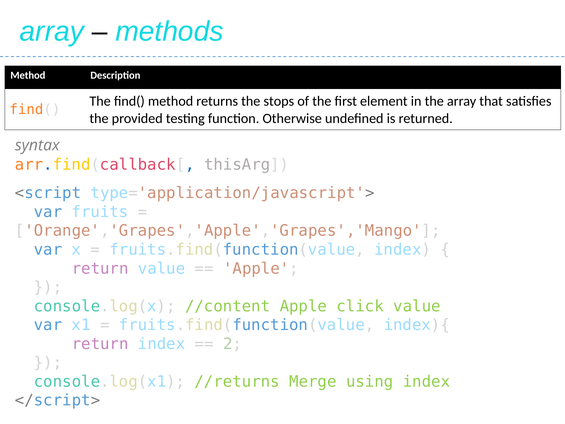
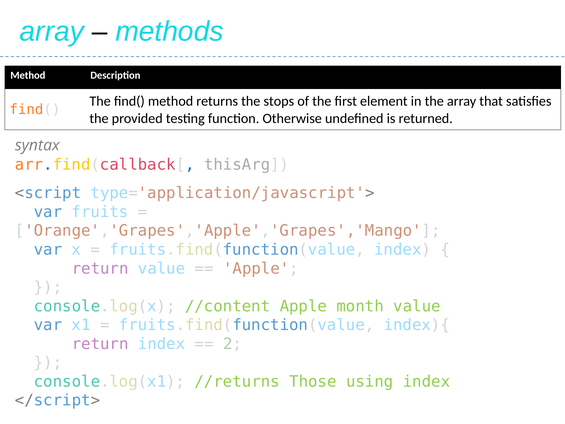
click: click -> month
Merge: Merge -> Those
